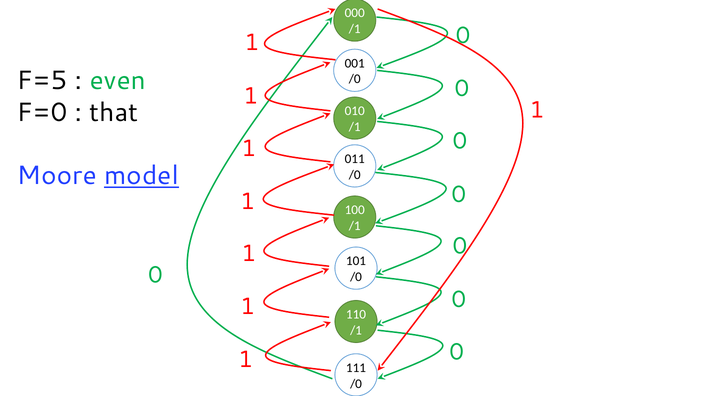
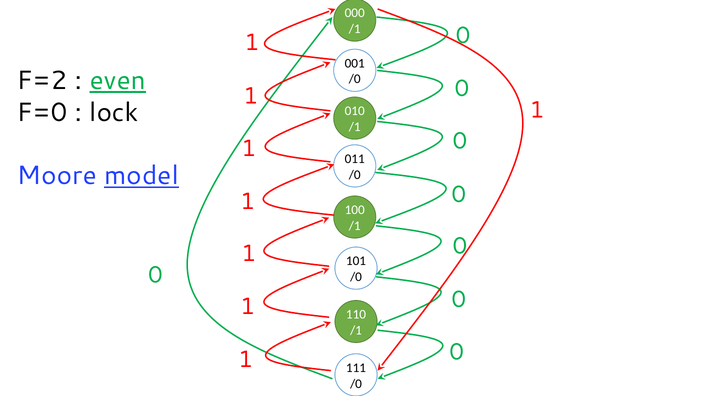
F=5: F=5 -> F=2
even underline: none -> present
that: that -> lock
